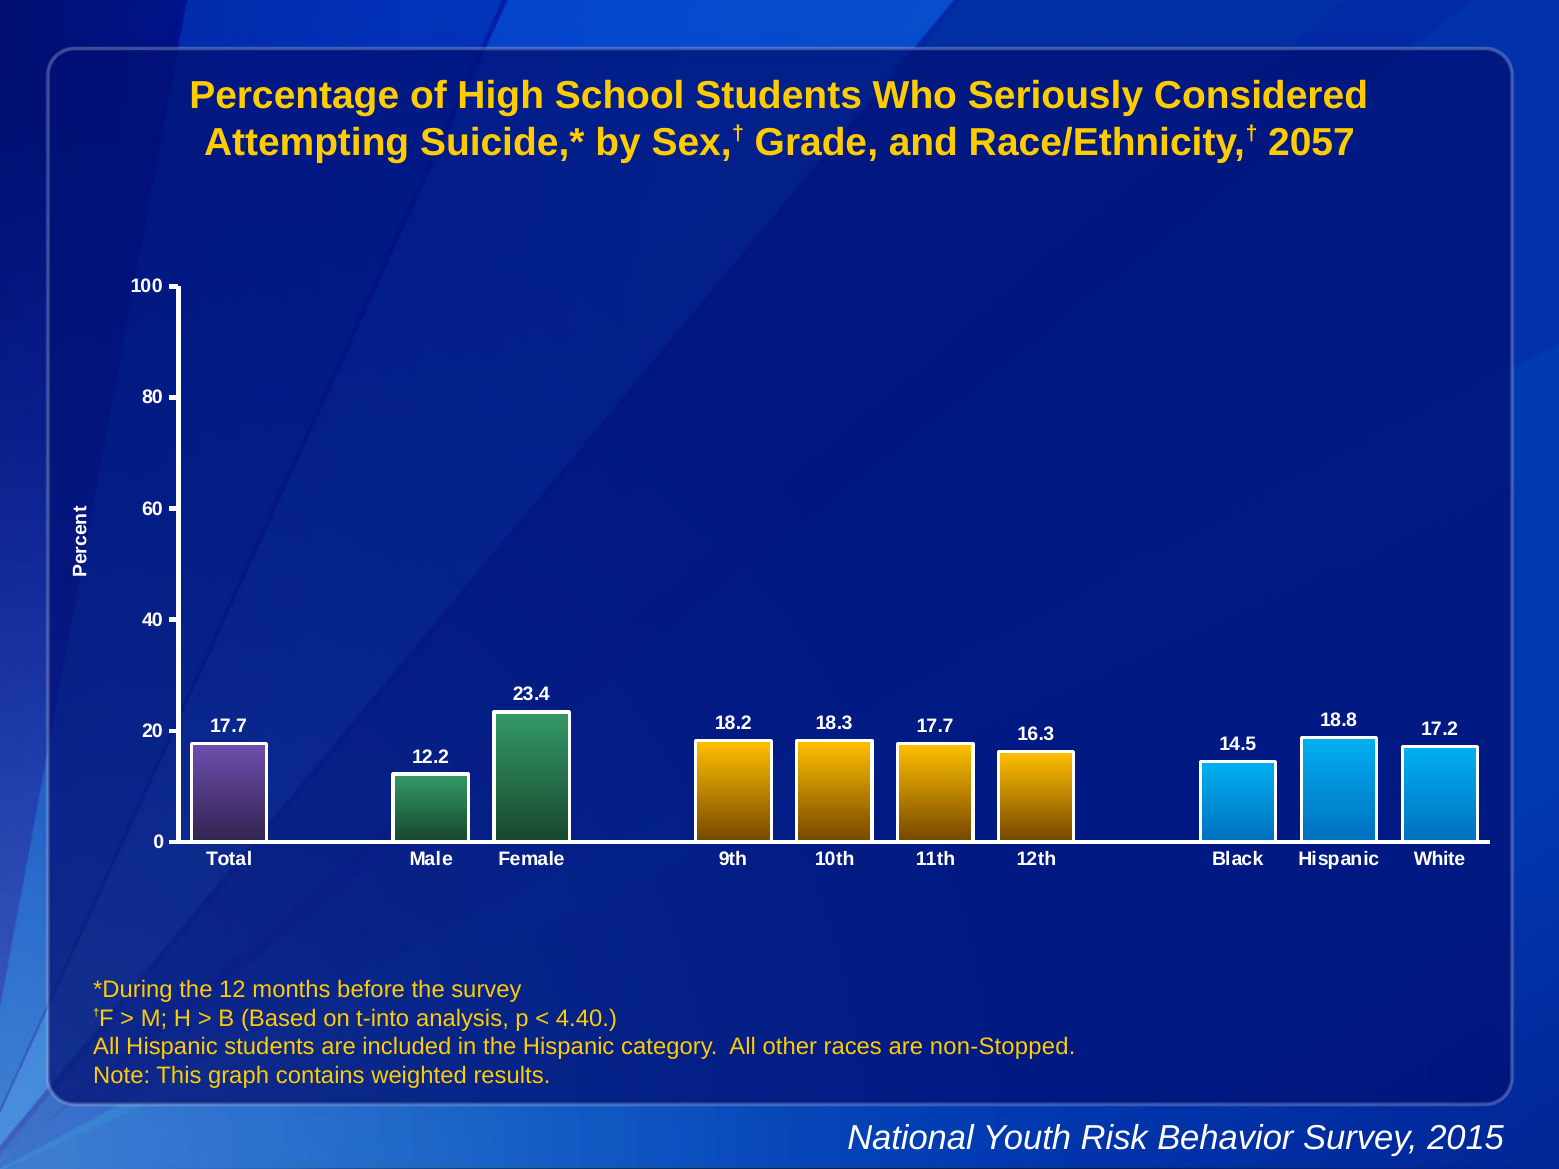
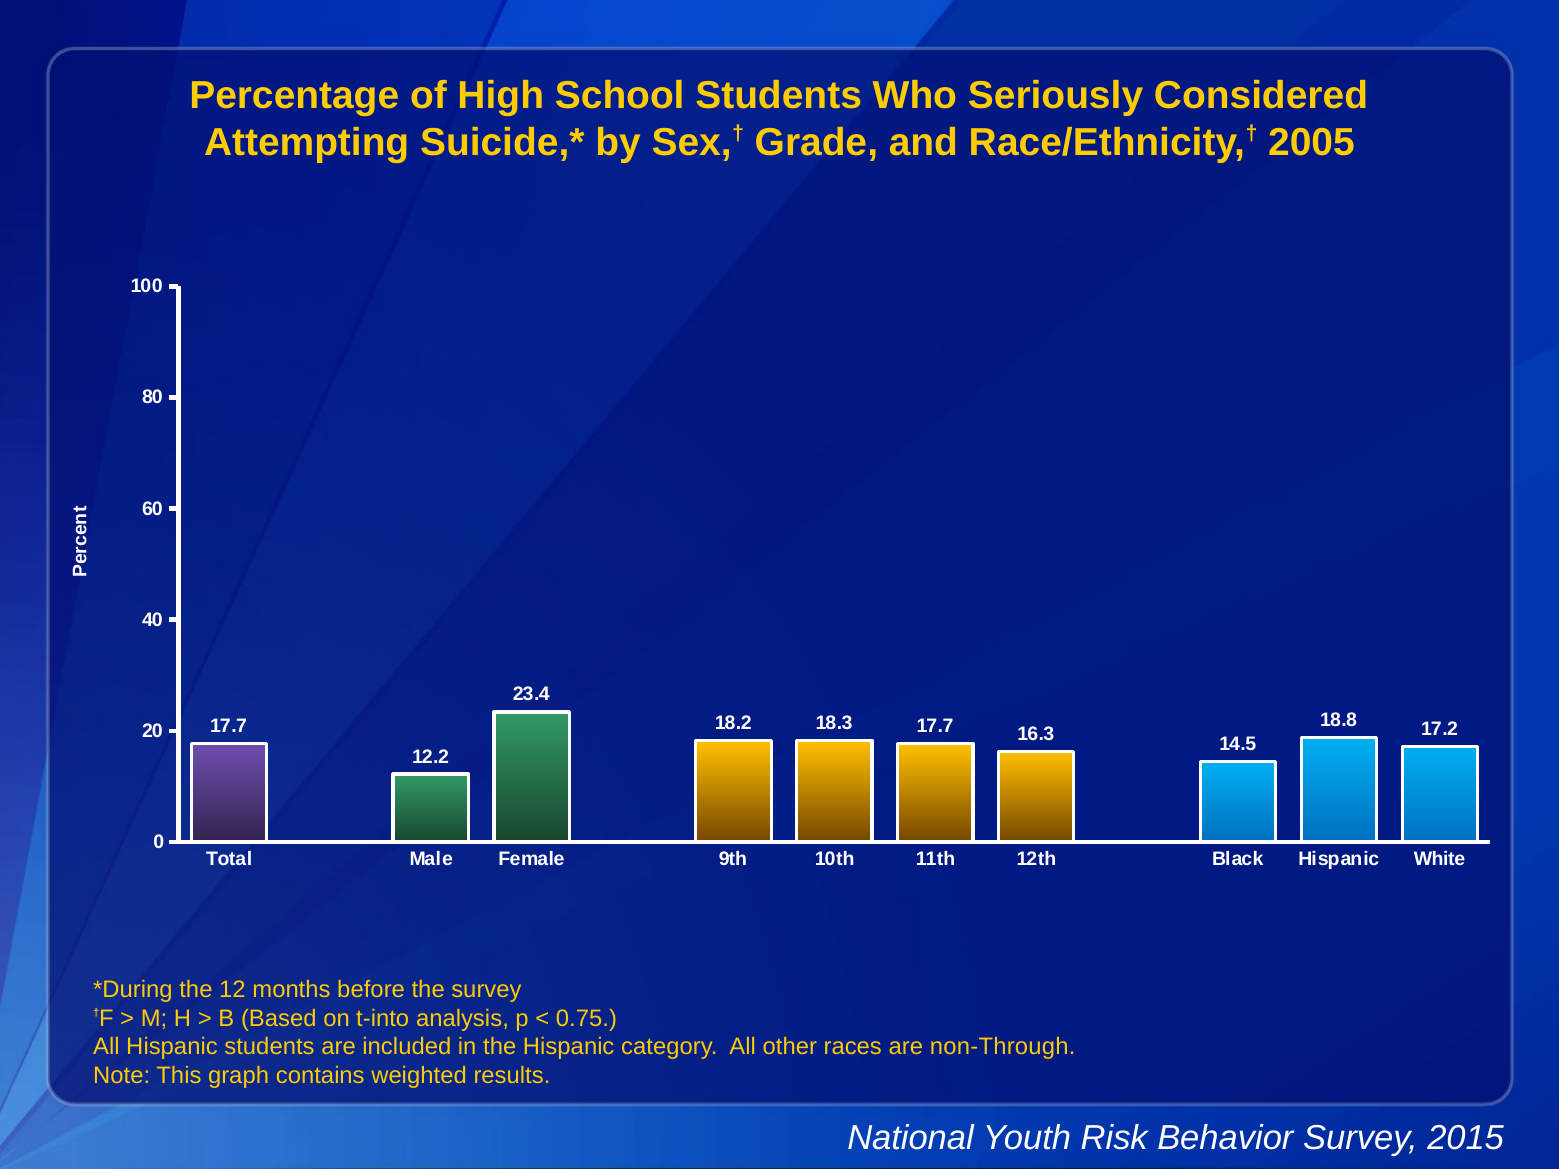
2057: 2057 -> 2005
4.40: 4.40 -> 0.75
non-Stopped: non-Stopped -> non-Through
